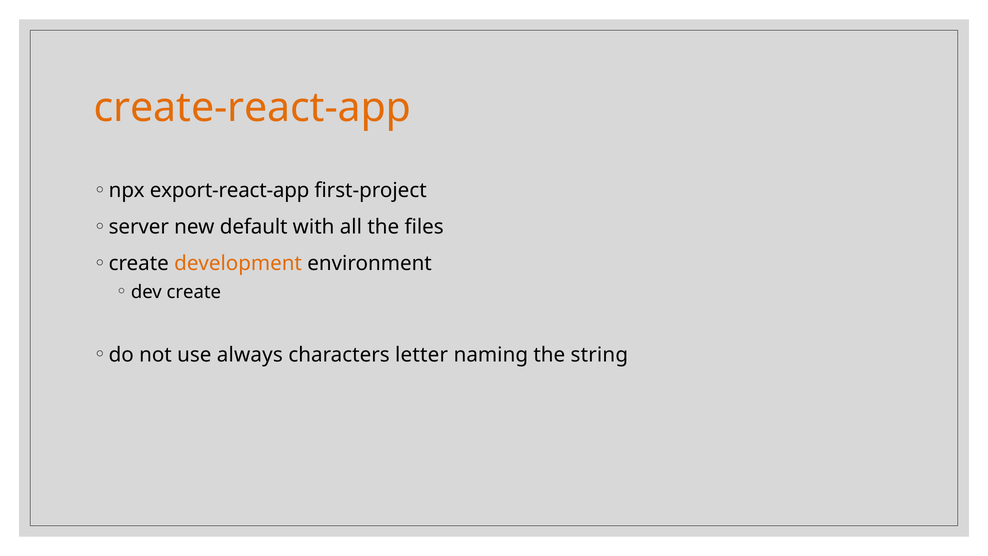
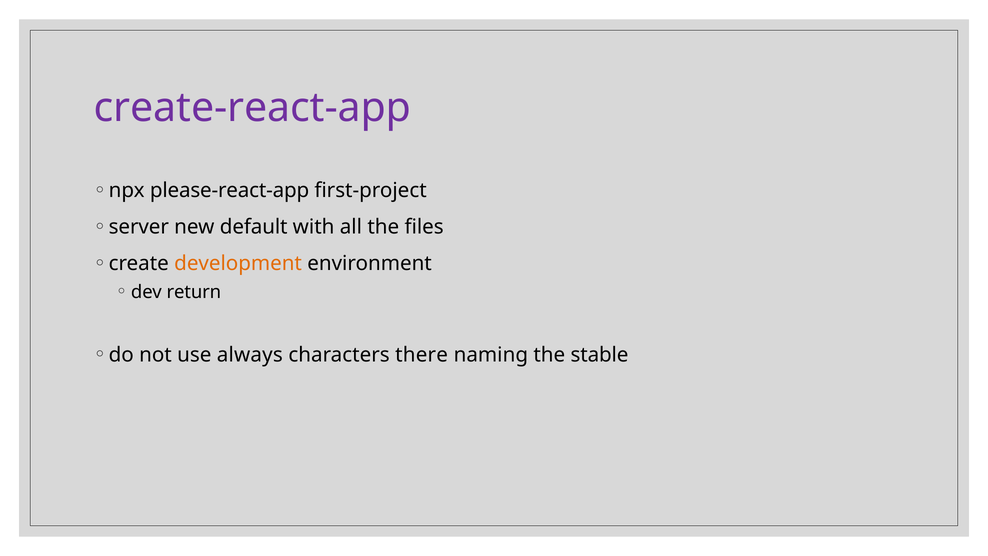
create-react-app colour: orange -> purple
export-react-app: export-react-app -> please-react-app
dev create: create -> return
letter: letter -> there
string: string -> stable
